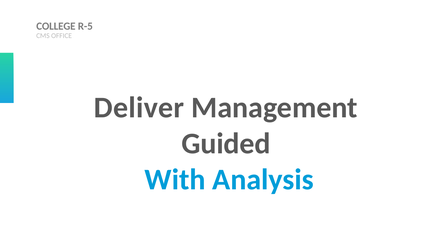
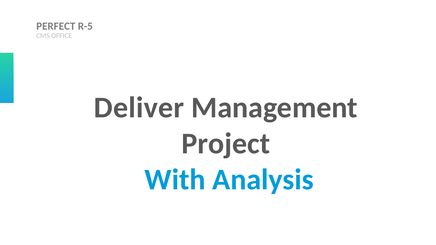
COLLEGE: COLLEGE -> PERFECT
Guided: Guided -> Project
